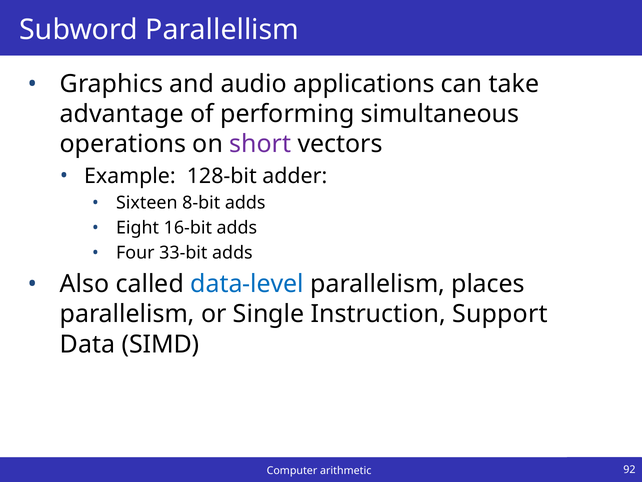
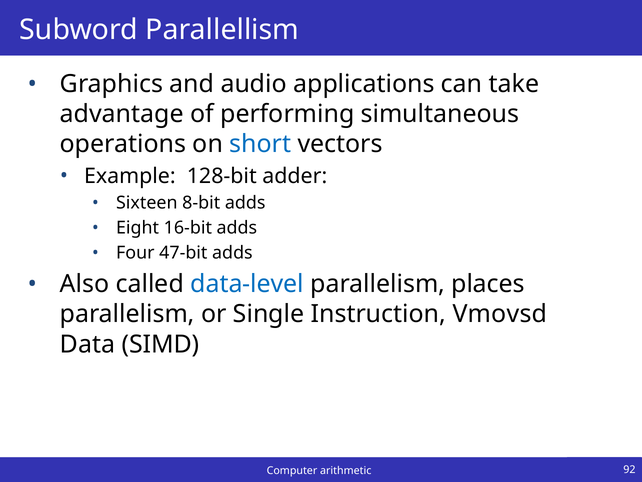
short colour: purple -> blue
33-bit: 33-bit -> 47-bit
Support: Support -> Vmovsd
